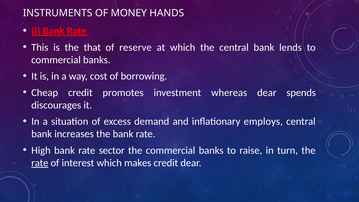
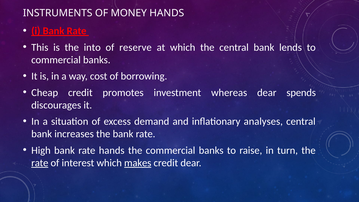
that: that -> into
employs: employs -> analyses
rate sector: sector -> hands
makes underline: none -> present
